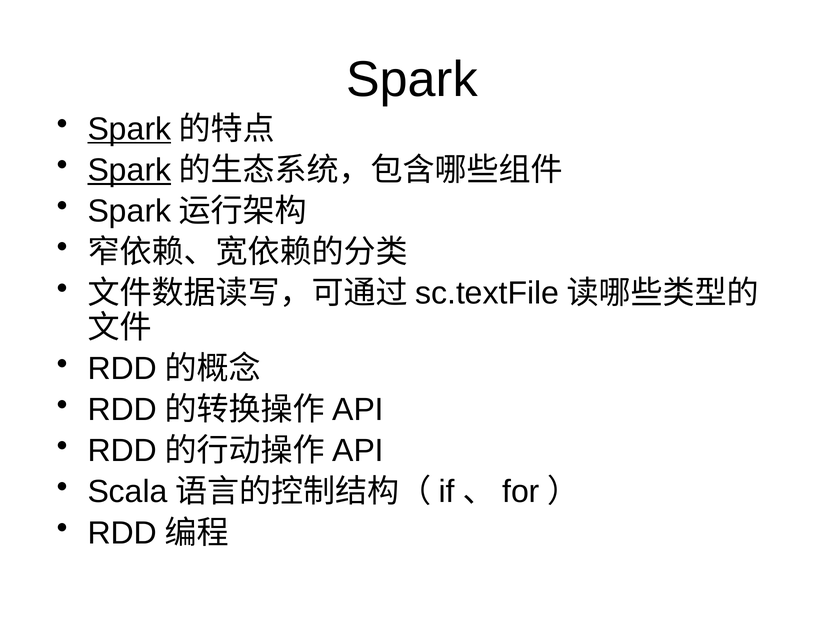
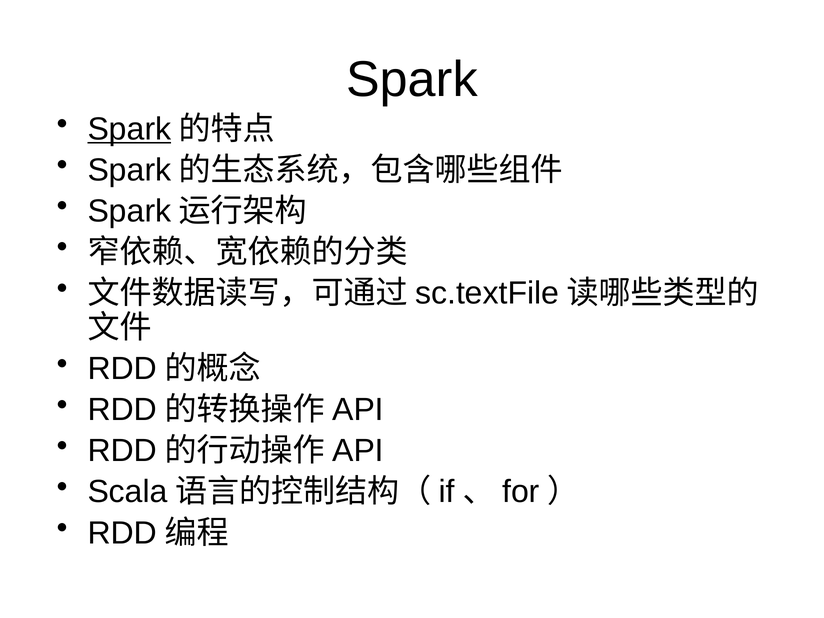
Spark at (129, 170) underline: present -> none
